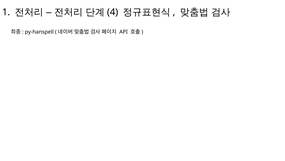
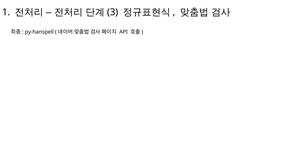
4: 4 -> 3
